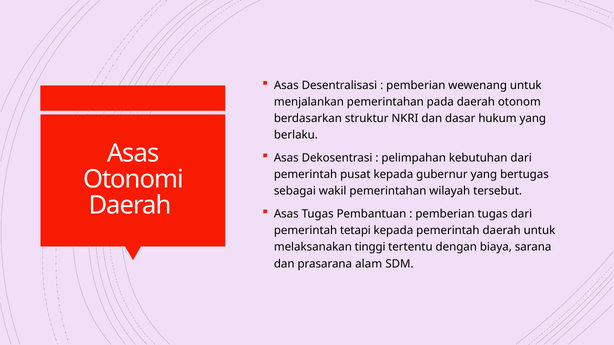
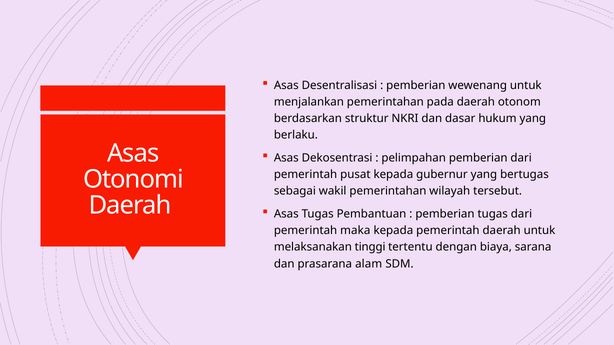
pelimpahan kebutuhan: kebutuhan -> pemberian
tetapi: tetapi -> maka
